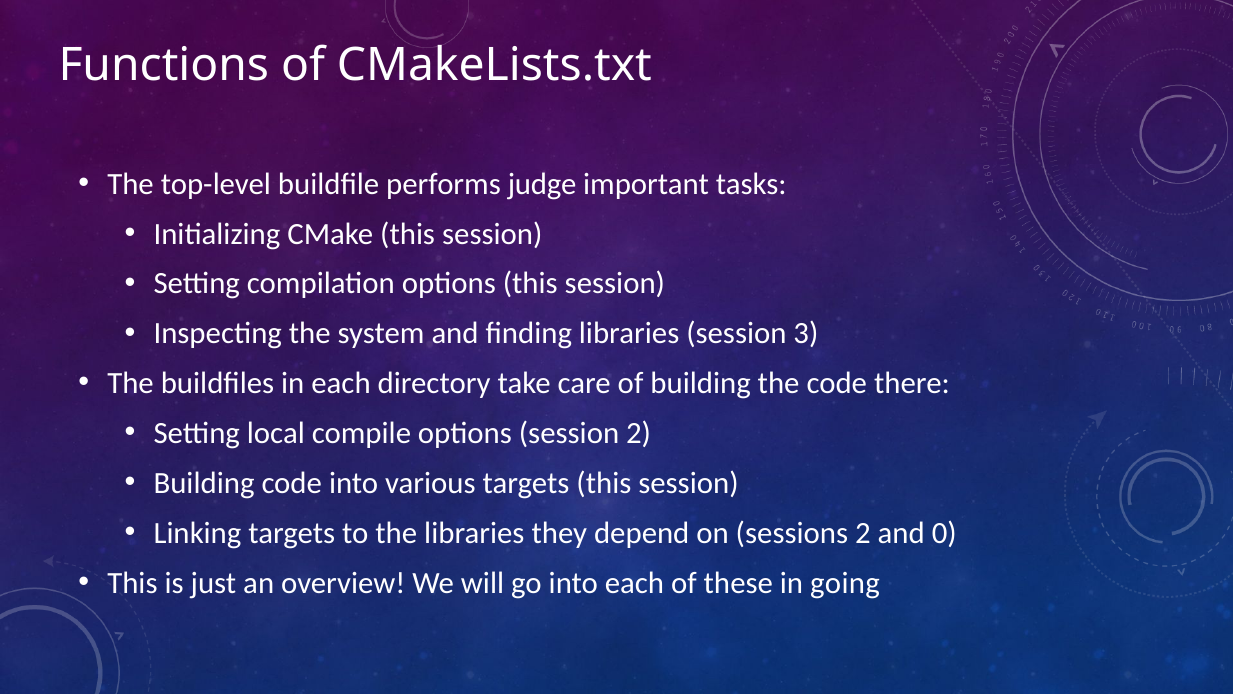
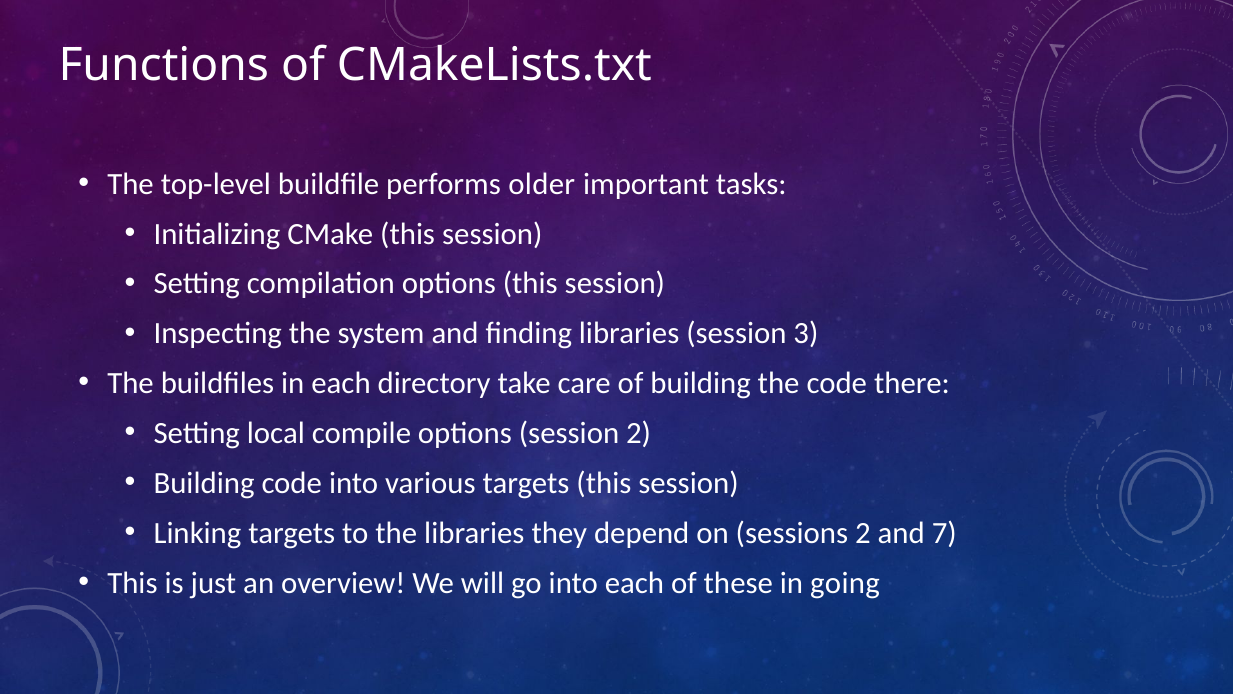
judge: judge -> older
0: 0 -> 7
